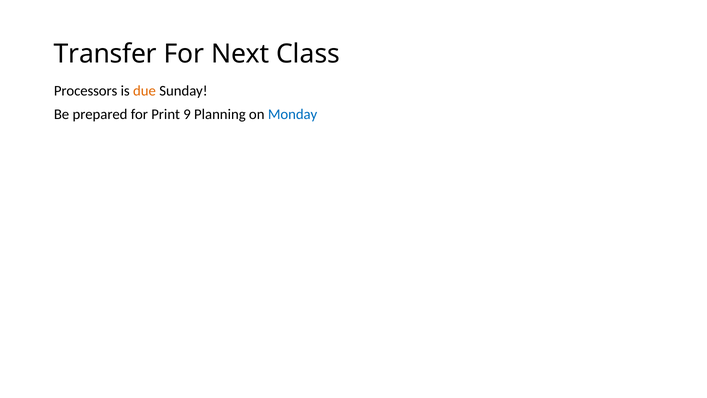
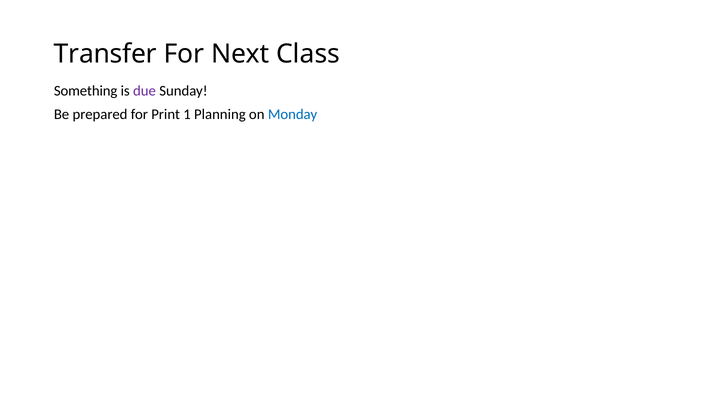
Processors: Processors -> Something
due colour: orange -> purple
9: 9 -> 1
